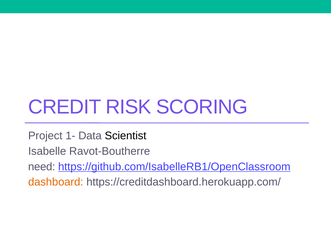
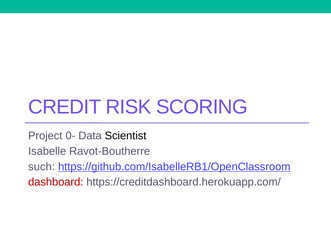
1-: 1- -> 0-
need: need -> such
dashboard colour: orange -> red
